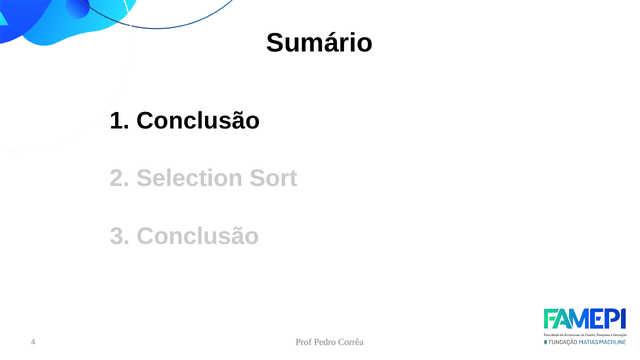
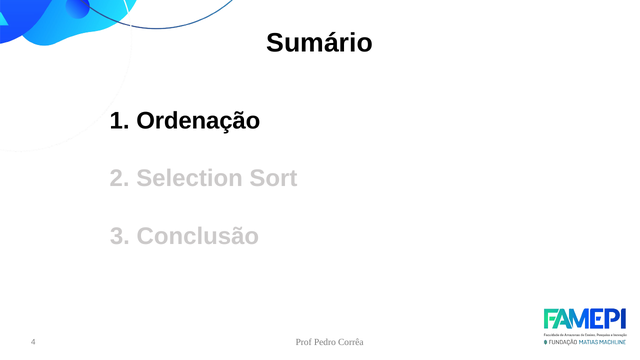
1 Conclusão: Conclusão -> Ordenação
